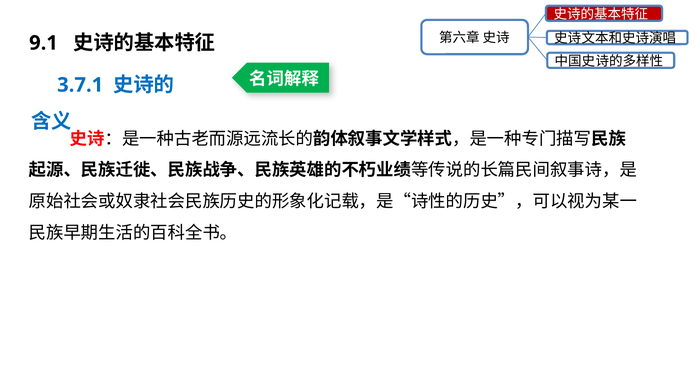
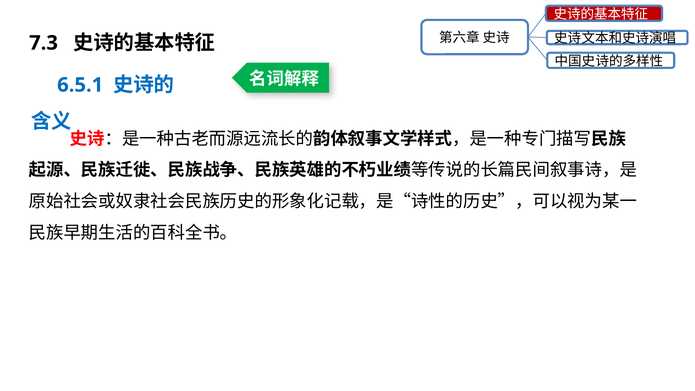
9.1: 9.1 -> 7.3
3.7.1: 3.7.1 -> 6.5.1
